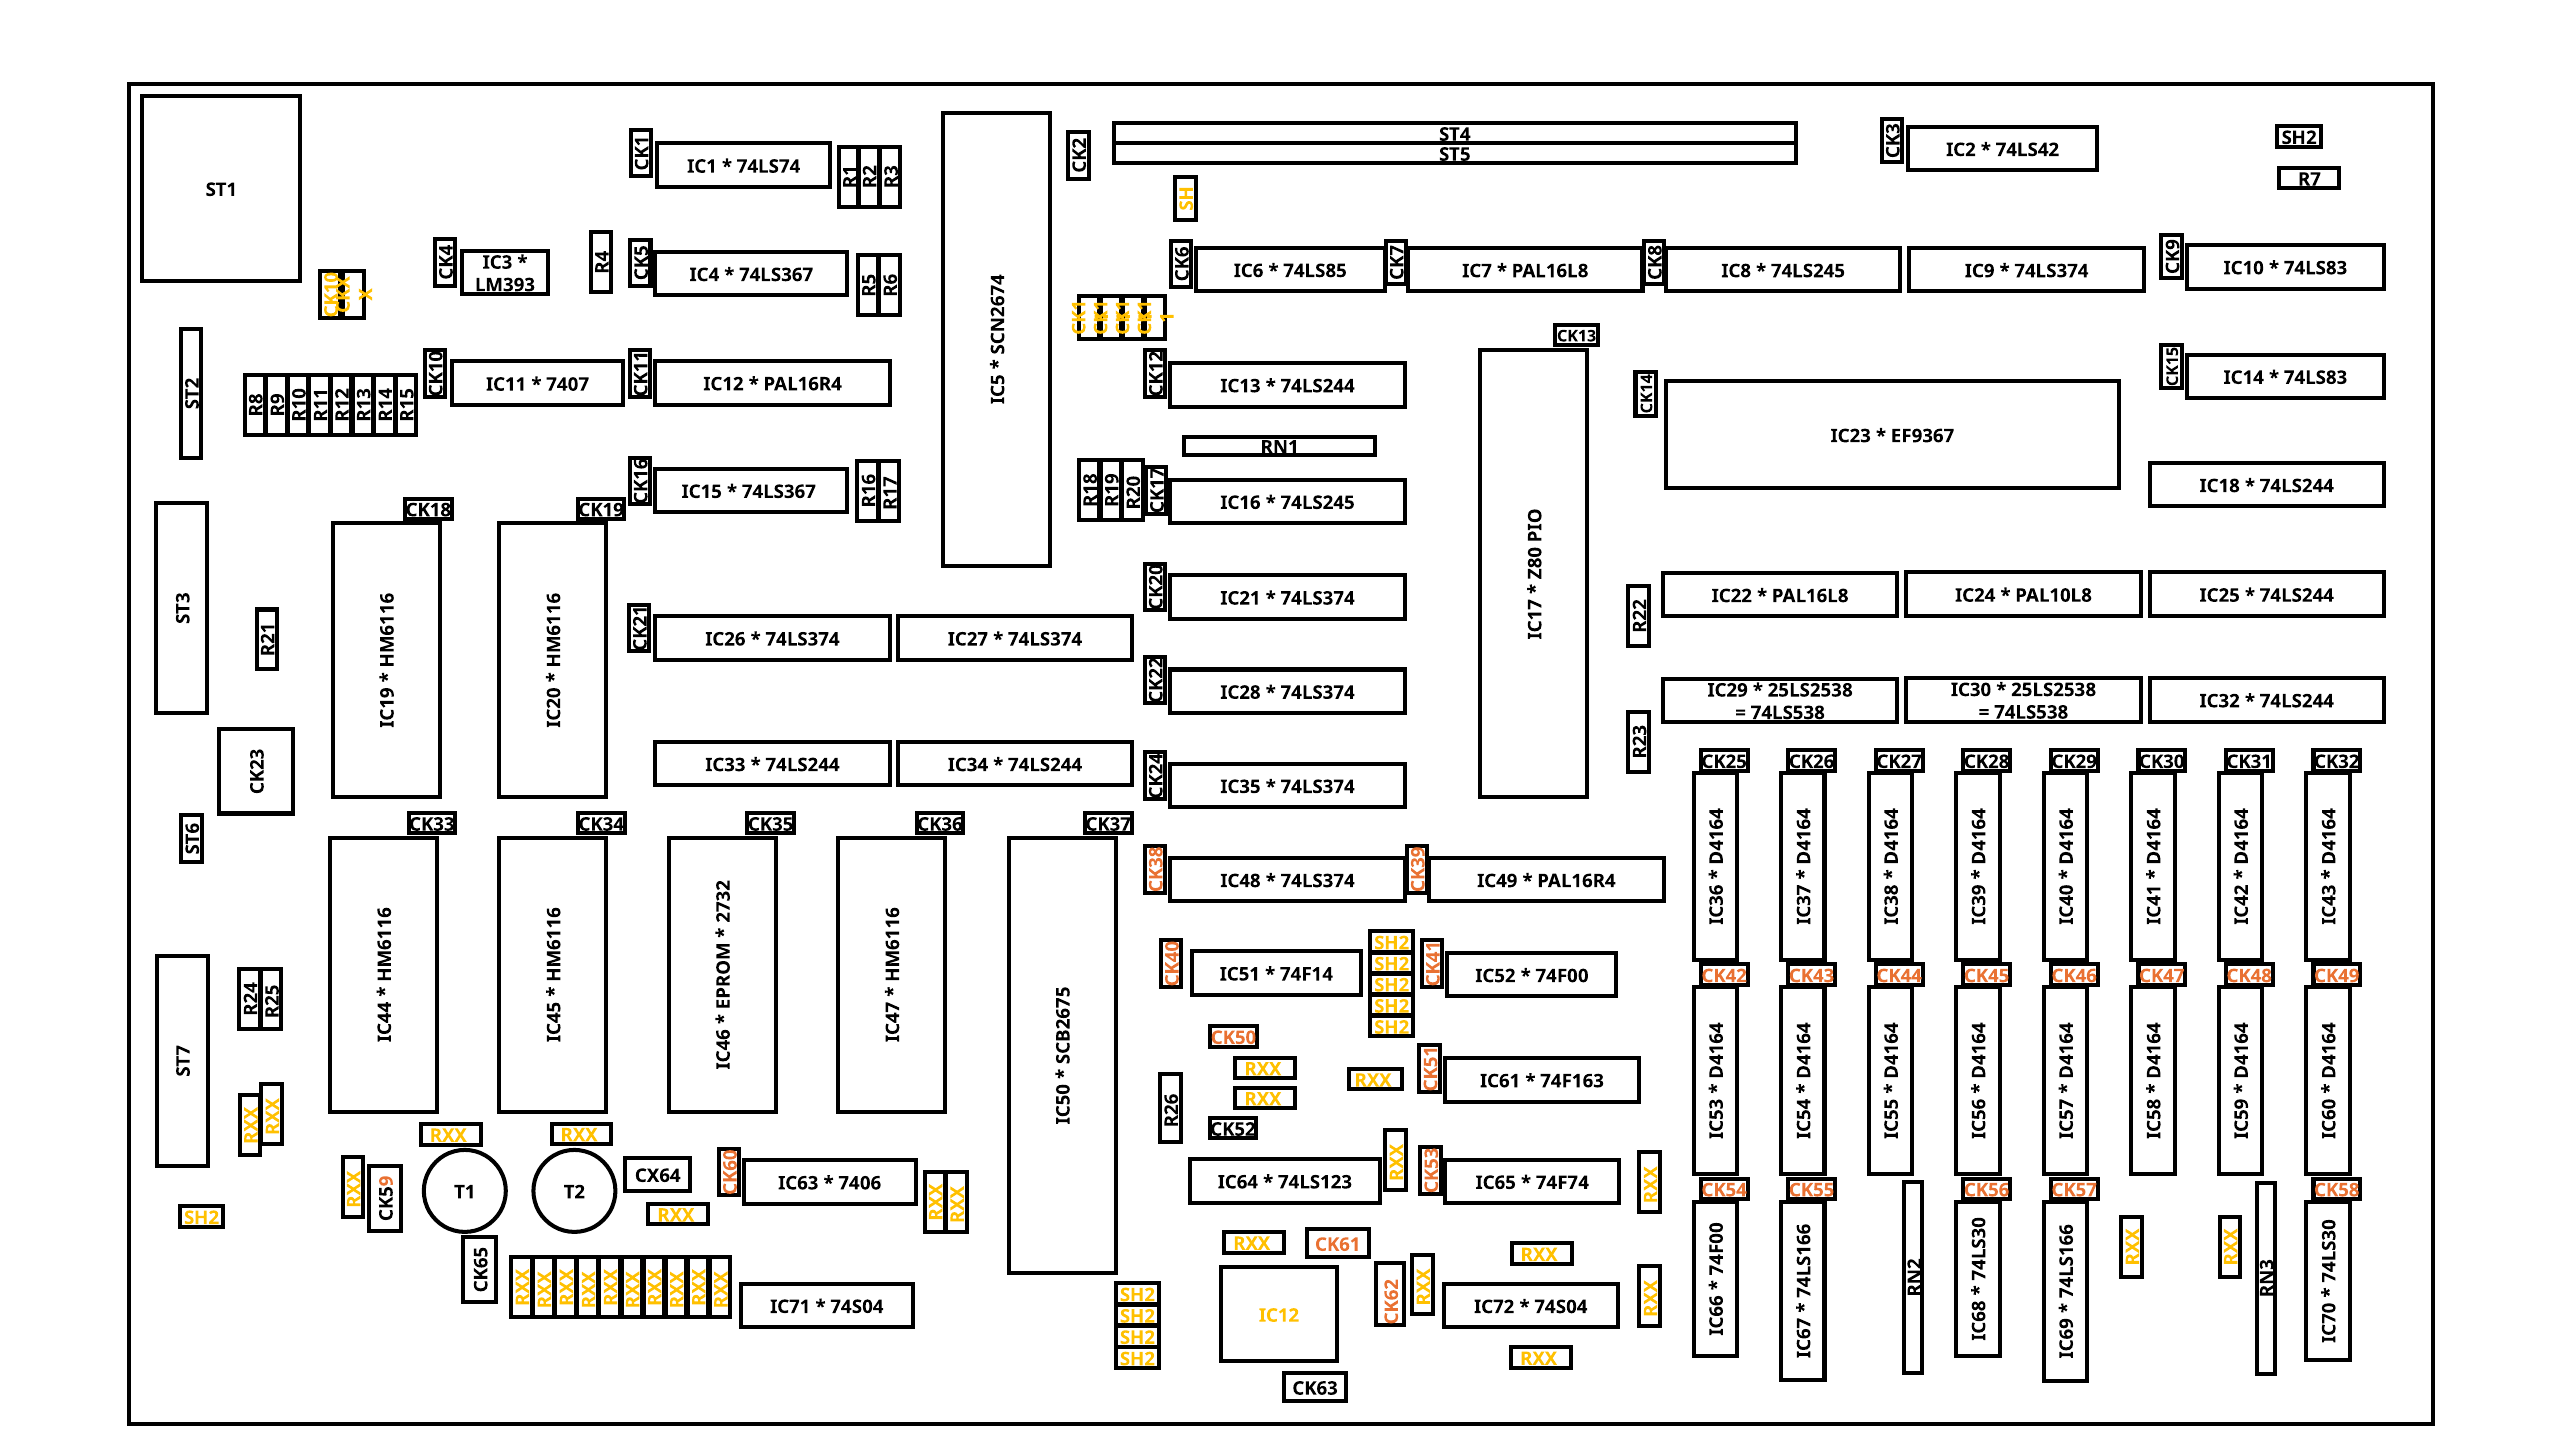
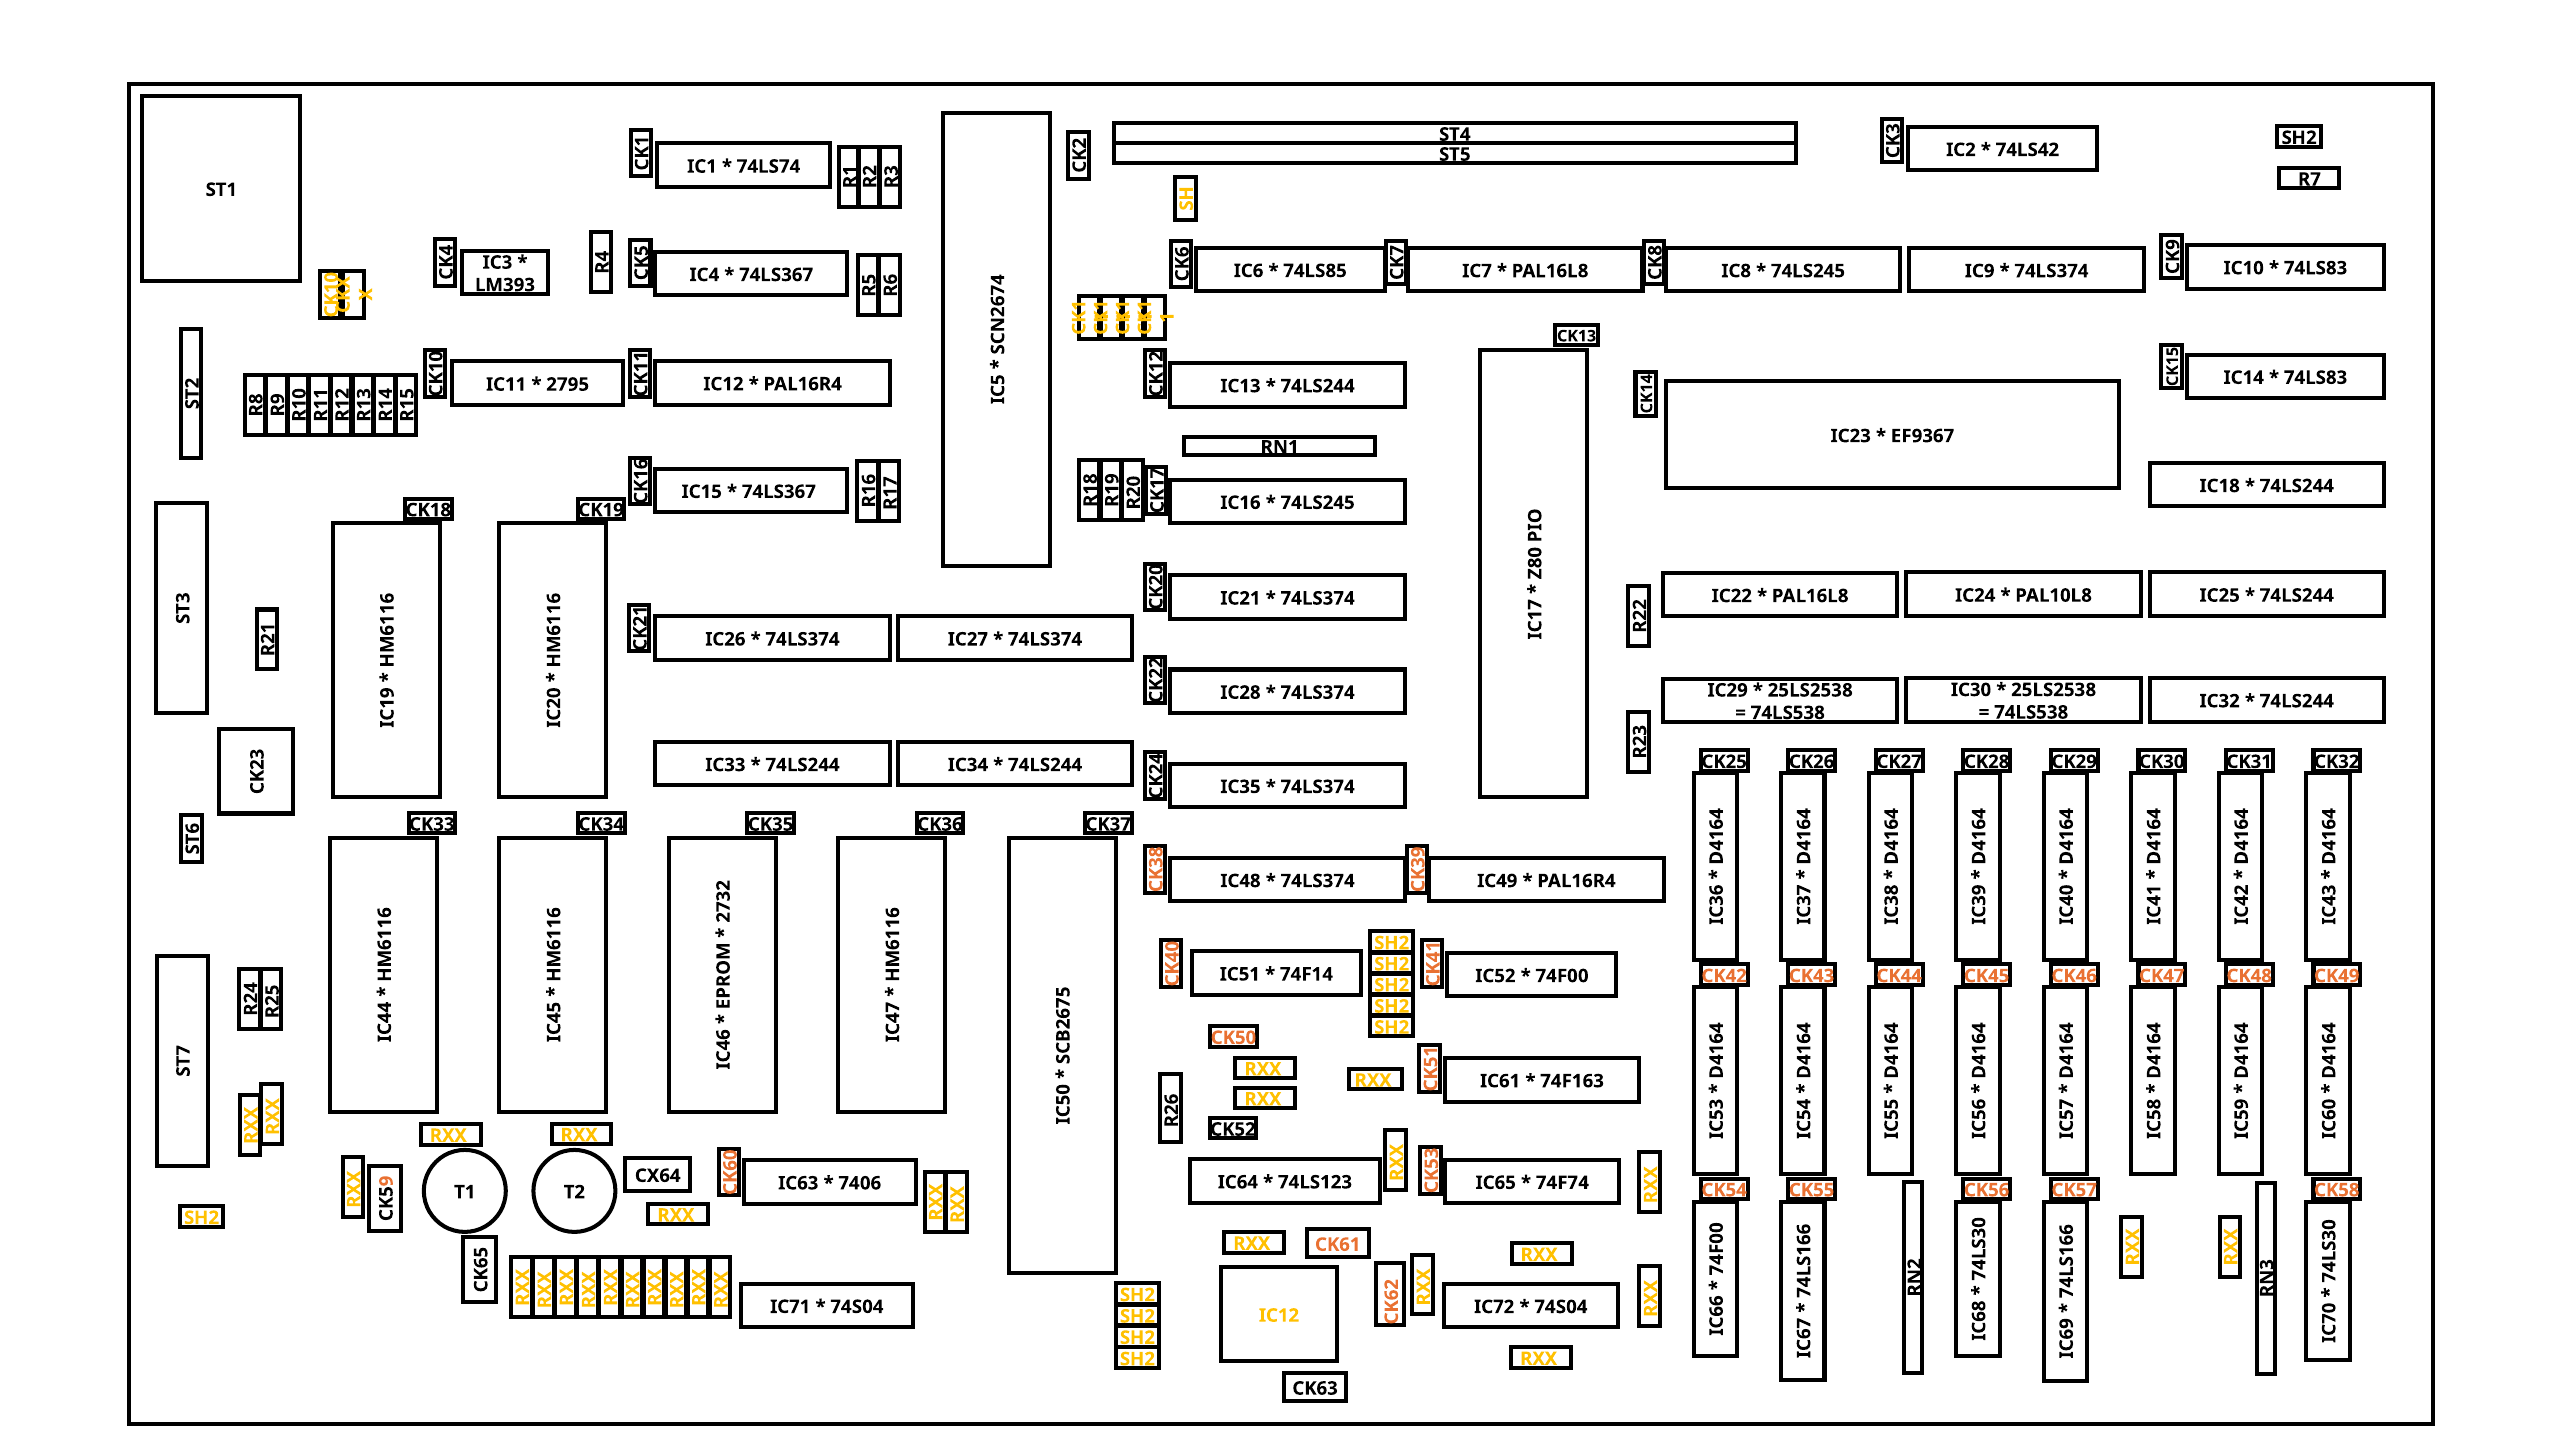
7407: 7407 -> 2795
